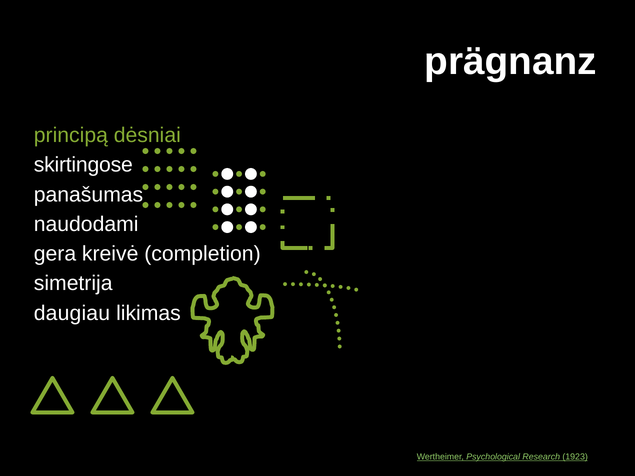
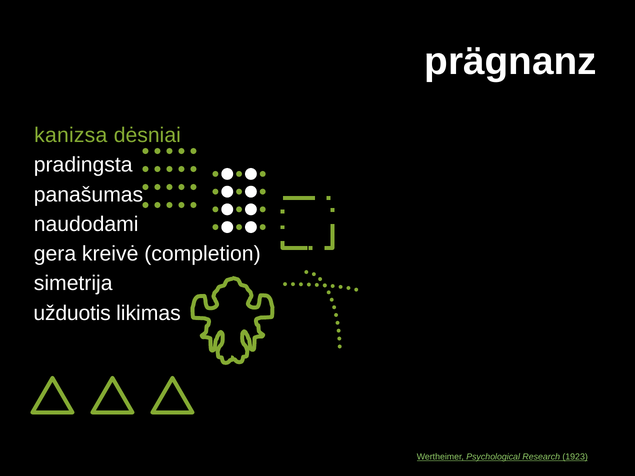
principą: principą -> kanizsa
skirtingose: skirtingose -> pradingsta
daugiau: daugiau -> užduotis
